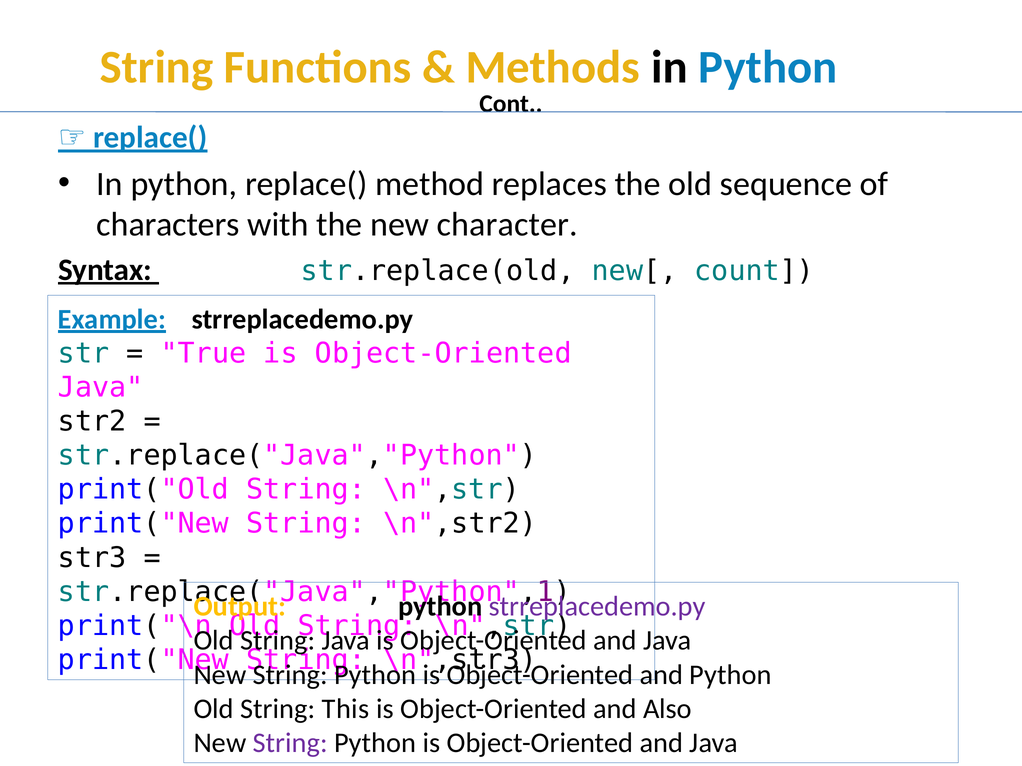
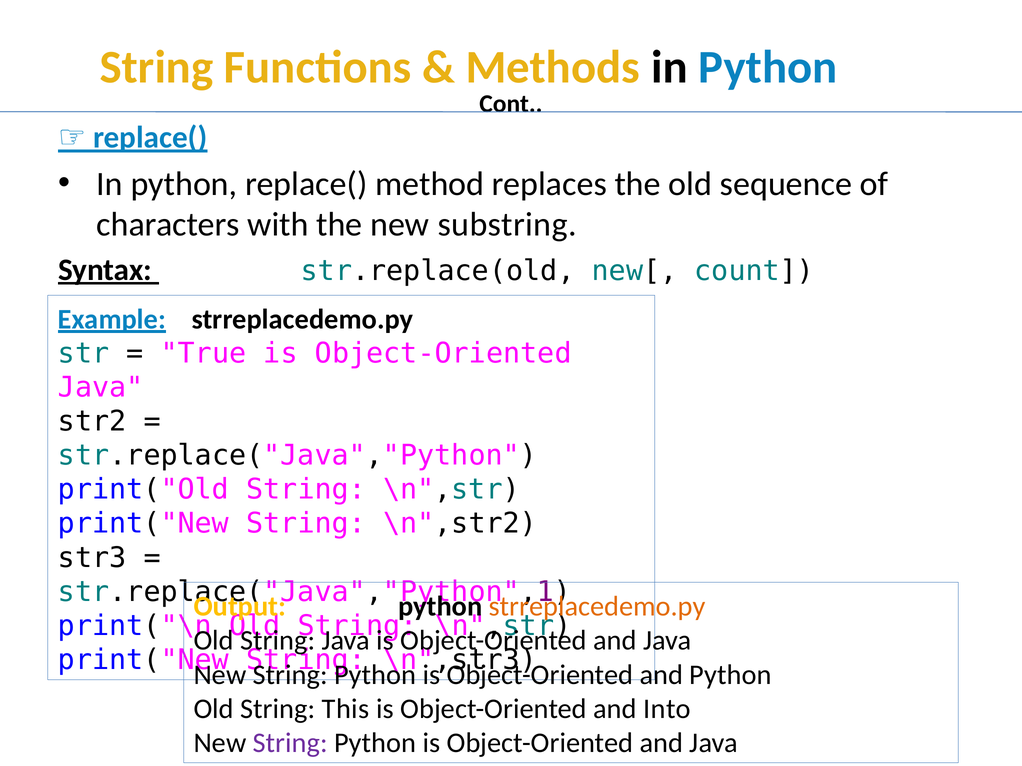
character: character -> substring
strreplacedemo.py at (597, 607) colour: purple -> orange
Also: Also -> Into
